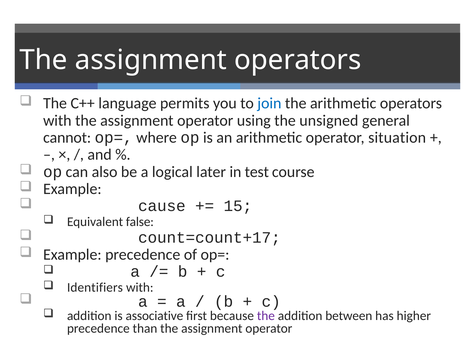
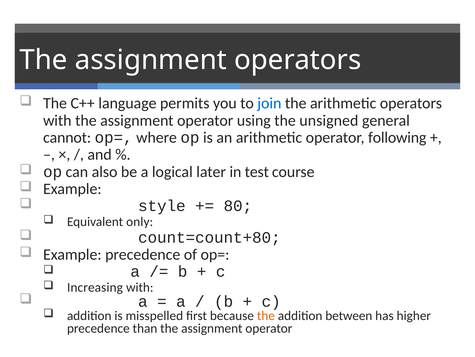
situation: situation -> following
cause: cause -> style
15: 15 -> 80
false: false -> only
count=count+17: count=count+17 -> count=count+80
Identifiers: Identifiers -> Increasing
associative: associative -> misspelled
the at (266, 315) colour: purple -> orange
